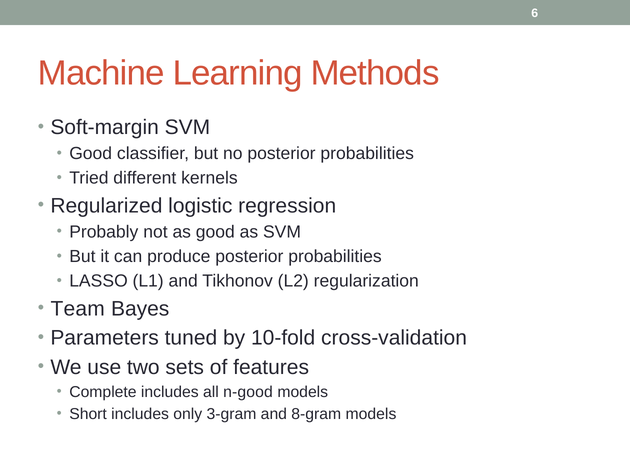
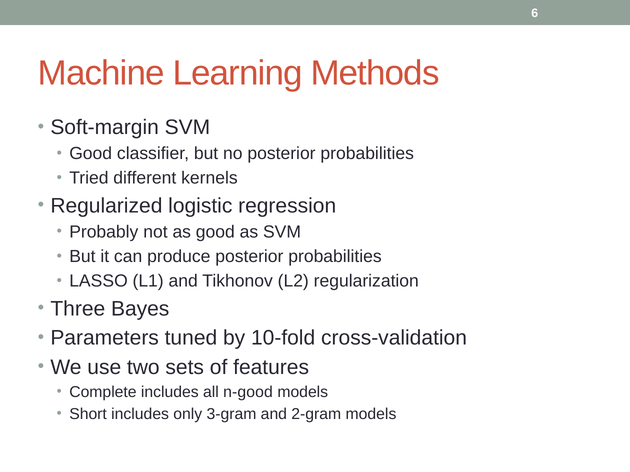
Team: Team -> Three
8-gram: 8-gram -> 2-gram
